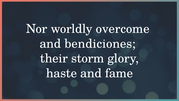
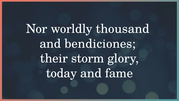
overcome: overcome -> thousand
haste: haste -> today
